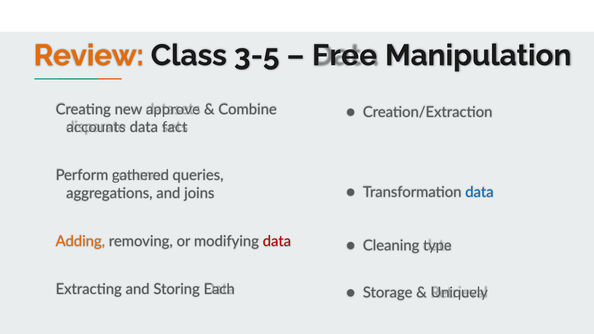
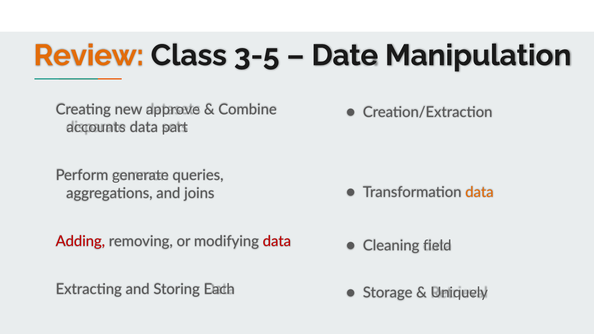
Free: Free -> Date
fact: fact -> part
gathered: gathered -> generate
data at (479, 192) colour: blue -> orange
Adding colour: orange -> red
type: type -> field
